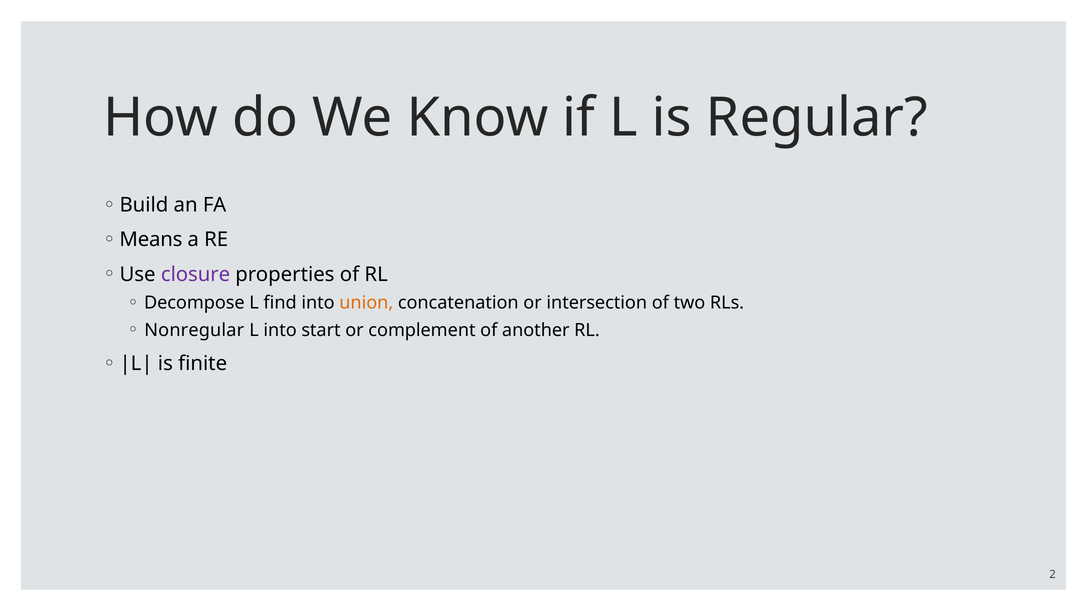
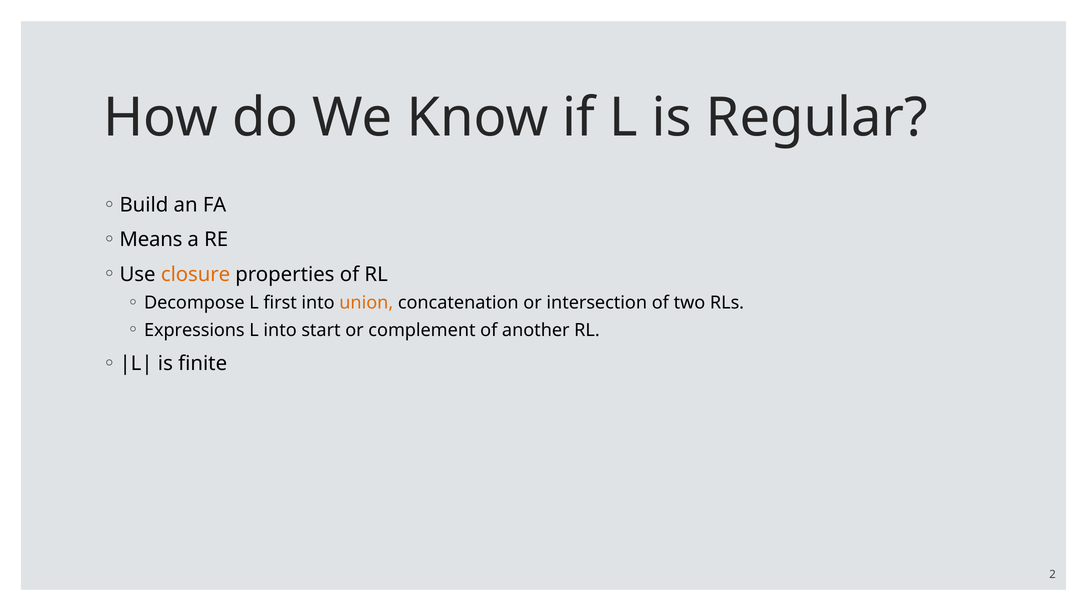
closure colour: purple -> orange
find: find -> first
Nonregular: Nonregular -> Expressions
